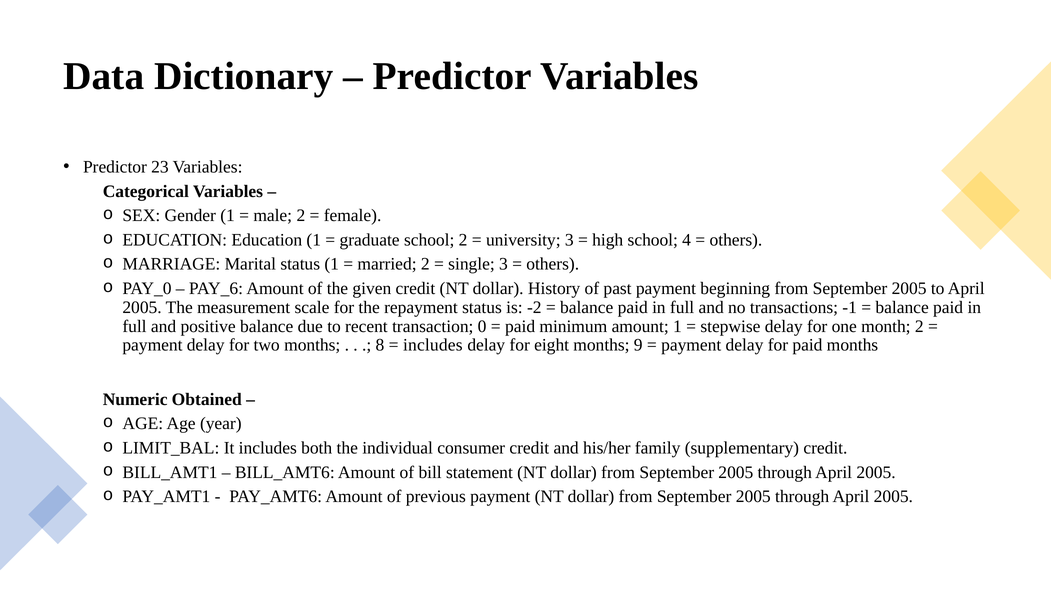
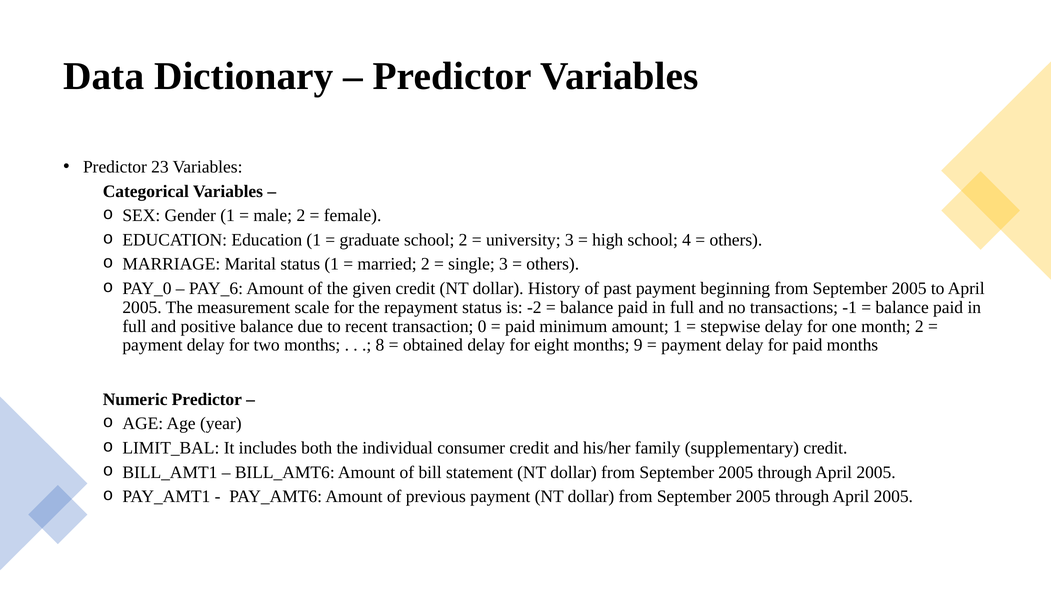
includes at (433, 345): includes -> obtained
Numeric Obtained: Obtained -> Predictor
